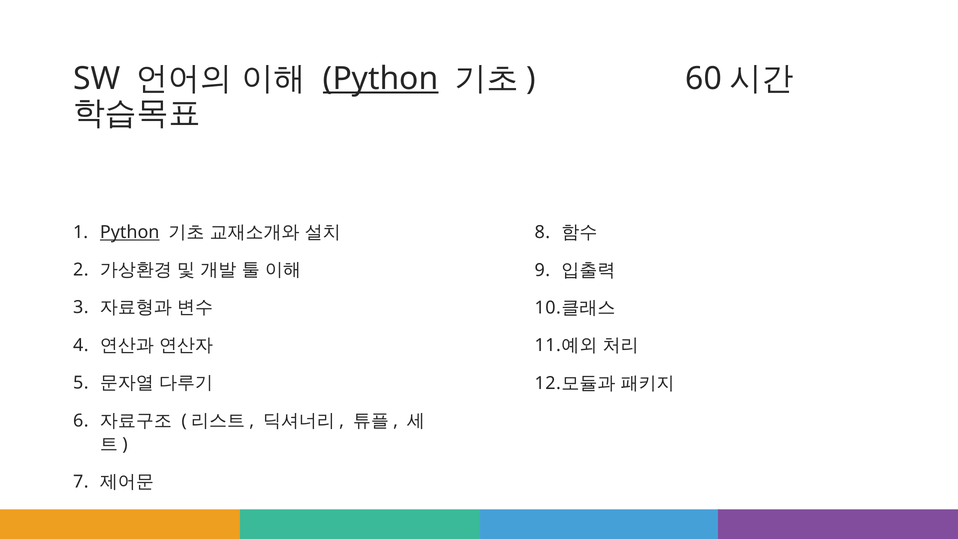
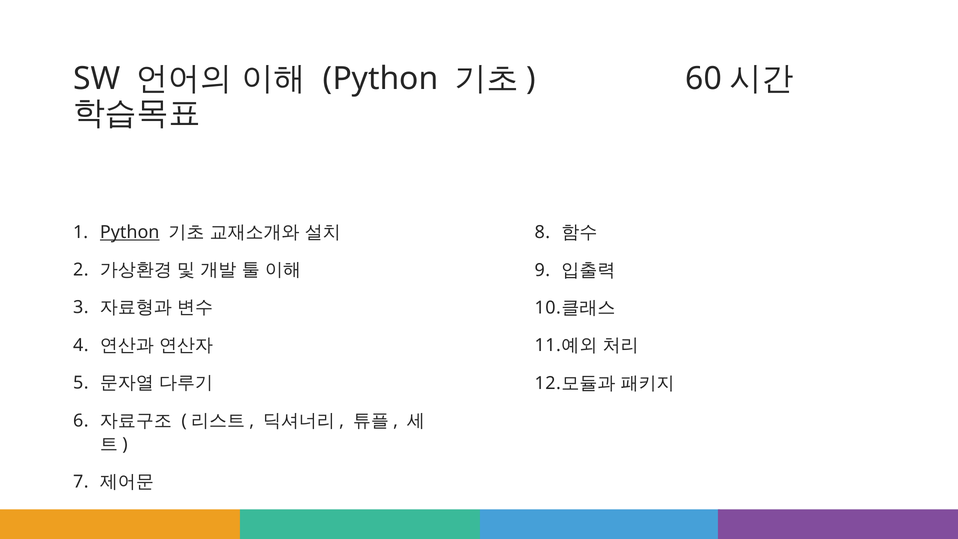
Python at (381, 79) underline: present -> none
